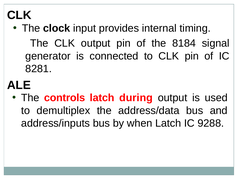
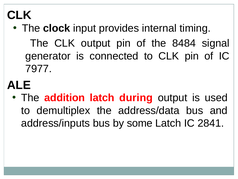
8184: 8184 -> 8484
8281: 8281 -> 7977
controls: controls -> addition
when: when -> some
9288: 9288 -> 2841
